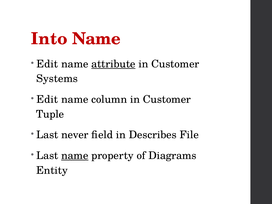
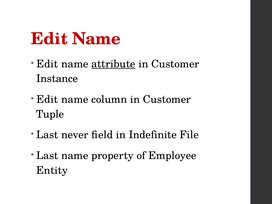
Into at (49, 39): Into -> Edit
Systems: Systems -> Instance
Describes: Describes -> Indefinite
name at (75, 156) underline: present -> none
Diagrams: Diagrams -> Employee
